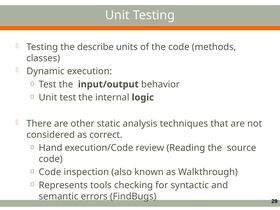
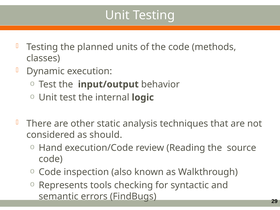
describe: describe -> planned
correct: correct -> should
